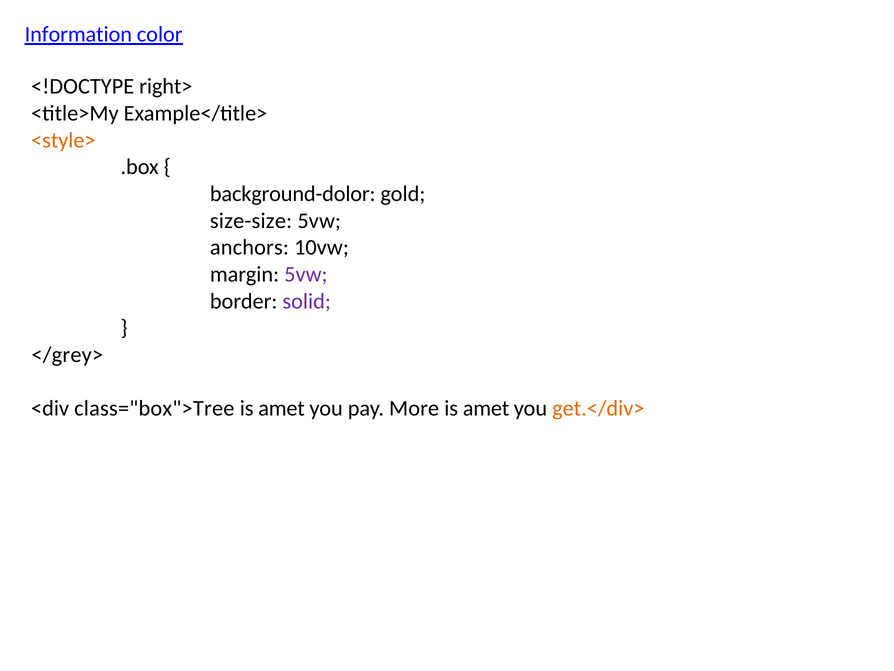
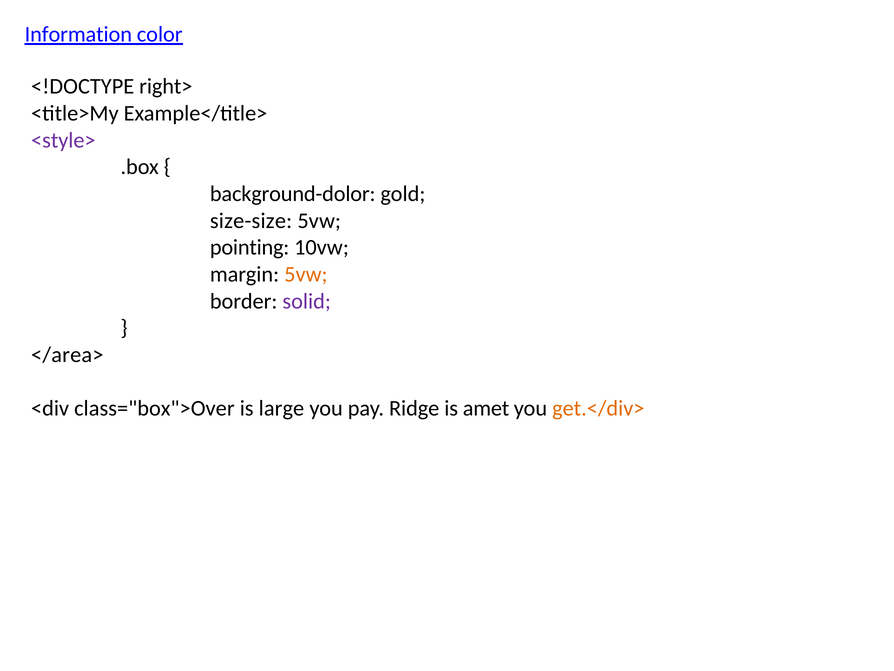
<style> colour: orange -> purple
anchors: anchors -> pointing
5vw at (306, 274) colour: purple -> orange
</grey>: </grey> -> </area>
class="box">Tree: class="box">Tree -> class="box">Over
amet at (282, 408): amet -> large
More: More -> Ridge
